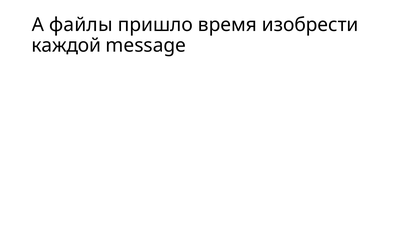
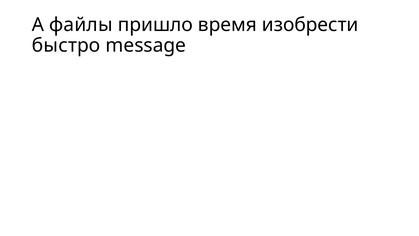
каждой: каждой -> быстро
